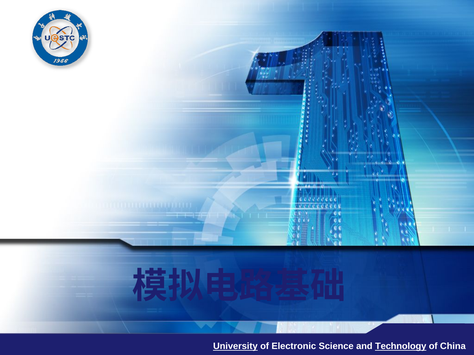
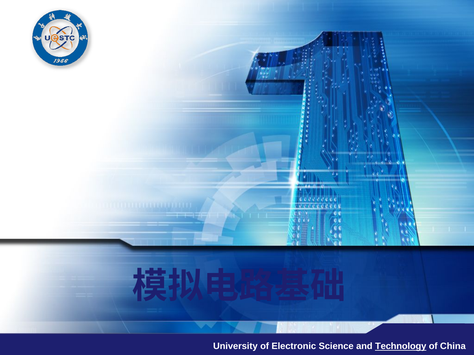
University underline: present -> none
